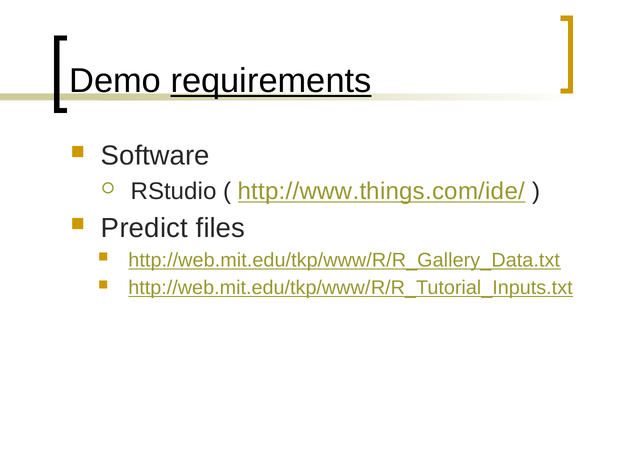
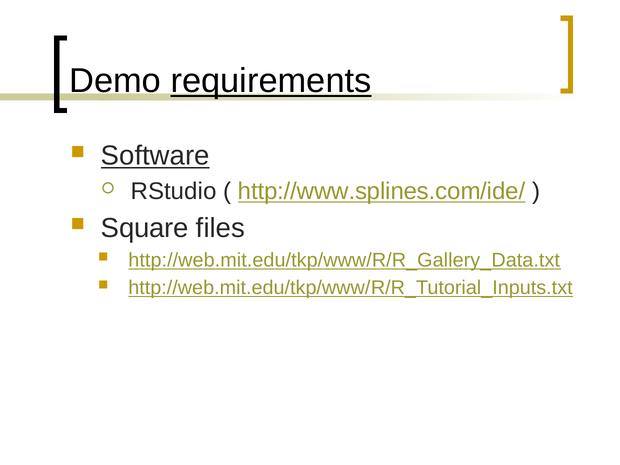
Software underline: none -> present
http://www.things.com/ide/: http://www.things.com/ide/ -> http://www.splines.com/ide/
Predict: Predict -> Square
